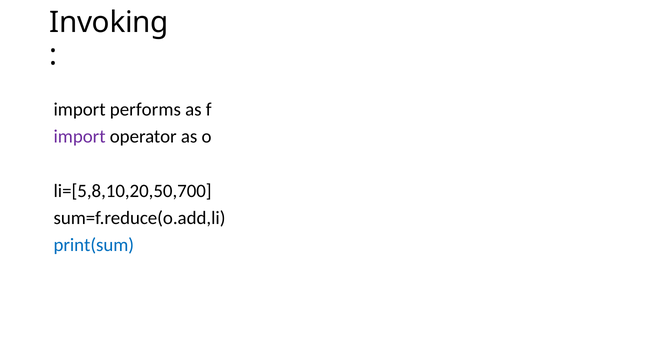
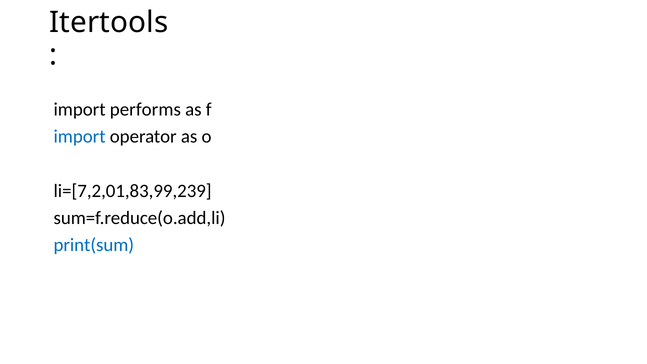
Invoking: Invoking -> Itertools
import at (80, 137) colour: purple -> blue
li=[5,8,10,20,50,700: li=[5,8,10,20,50,700 -> li=[7,2,01,83,99,239
